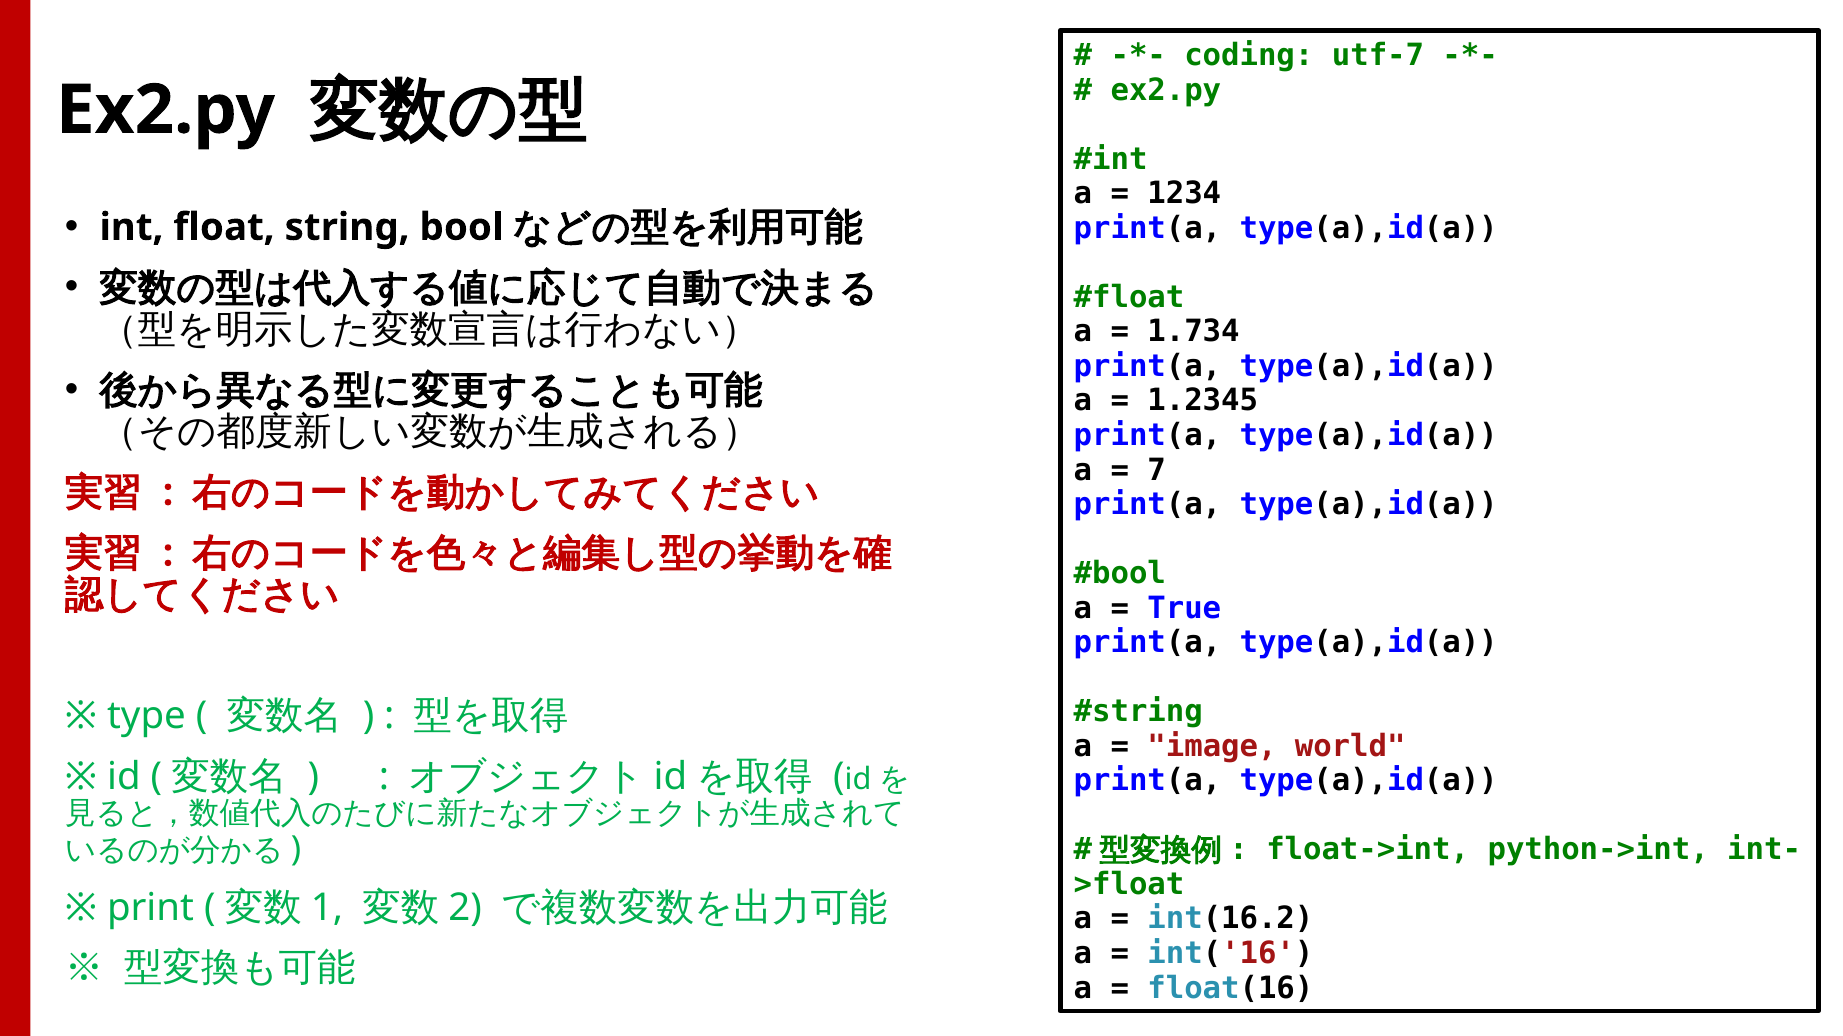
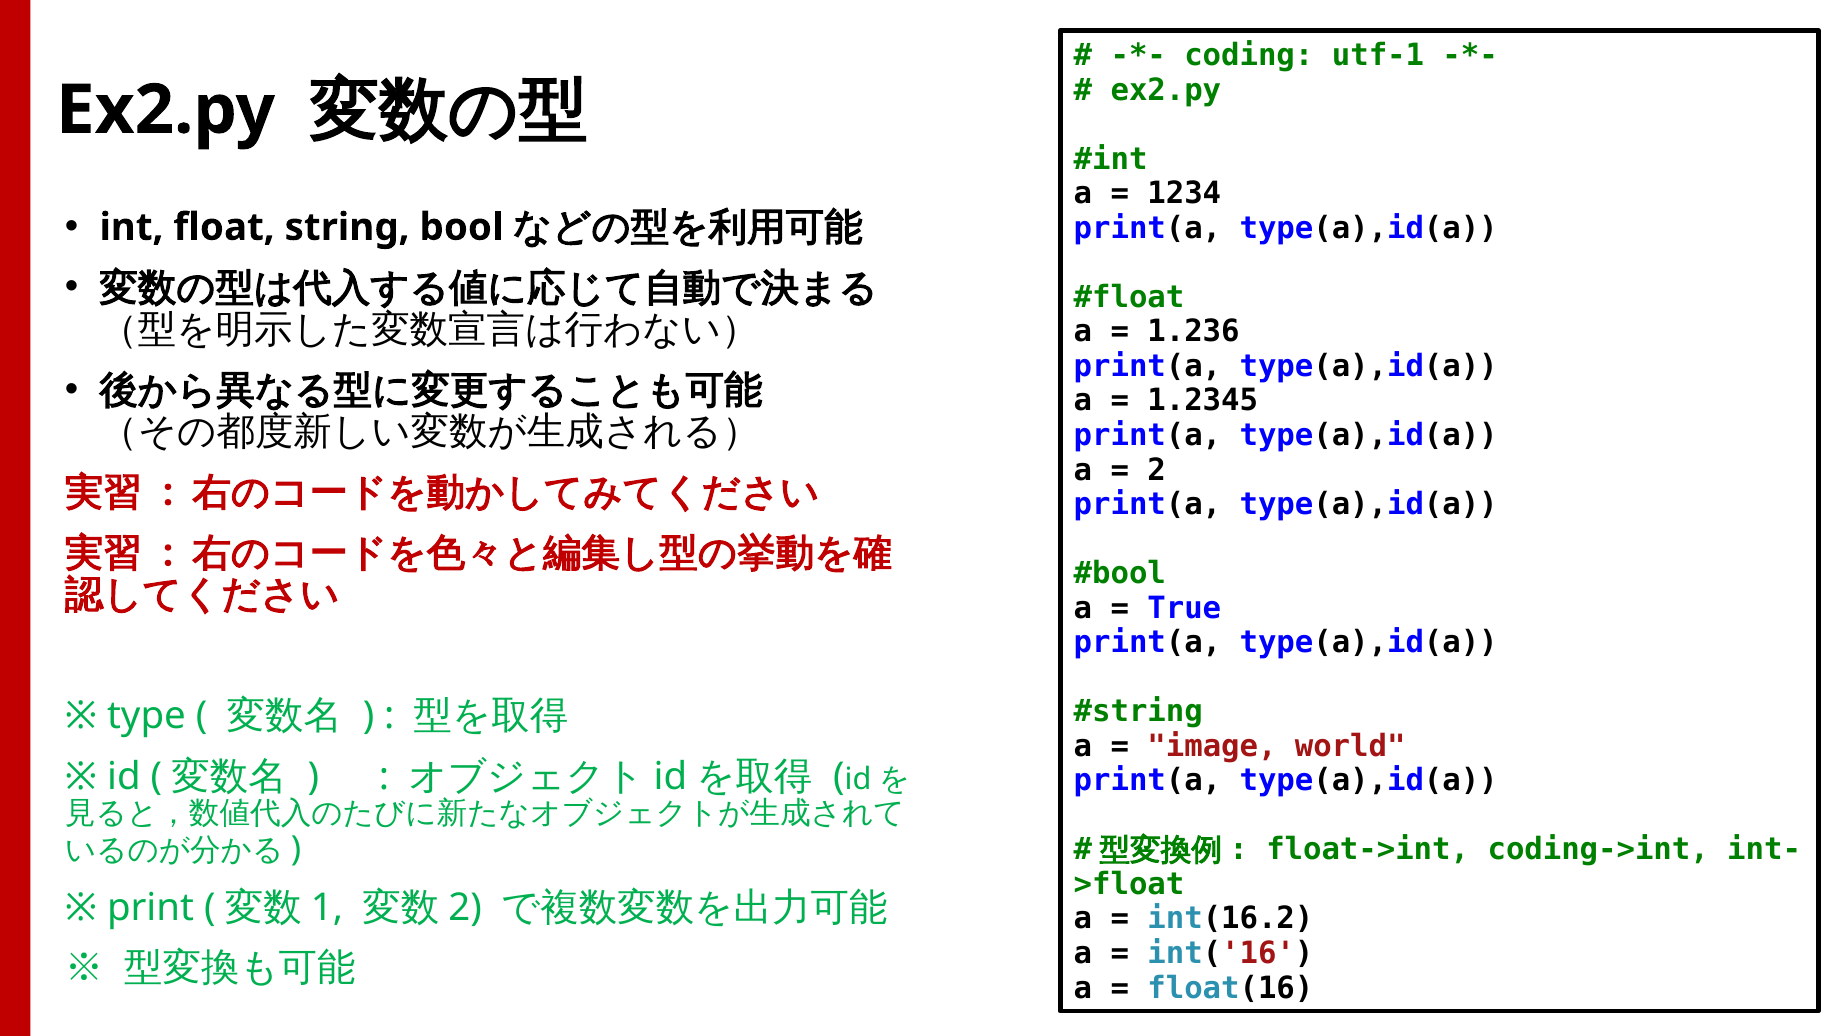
utf-7: utf-7 -> utf-1
1.734: 1.734 -> 1.236
7: 7 -> 2
python->int: python->int -> coding->int
